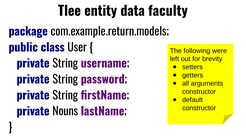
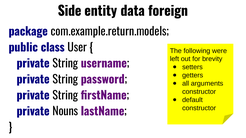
Tlee: Tlee -> Side
faculty: faculty -> foreign
